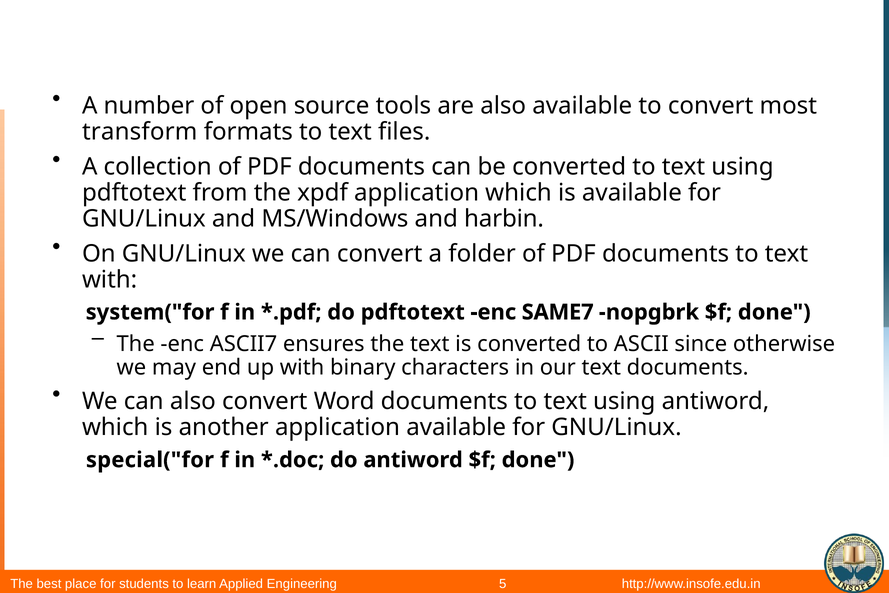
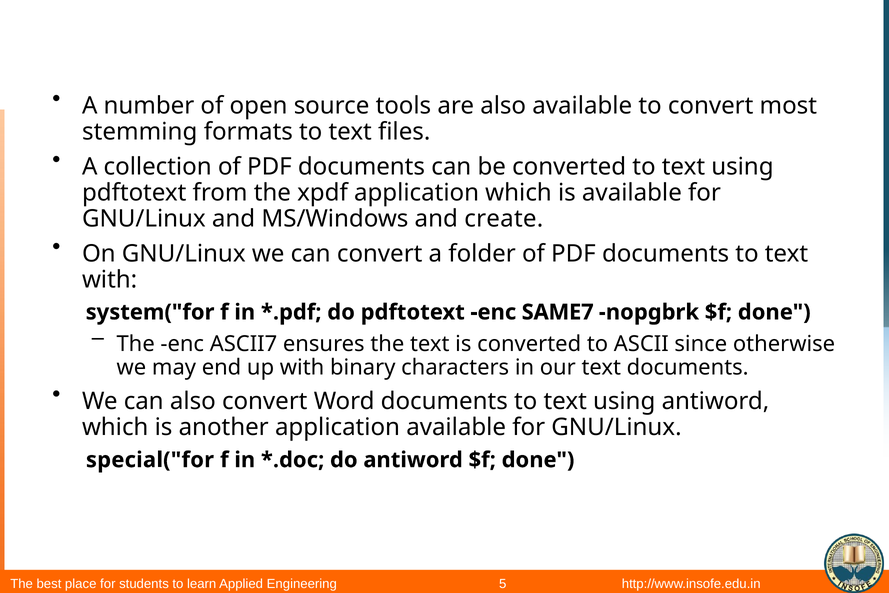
transform: transform -> stemming
harbin: harbin -> create
